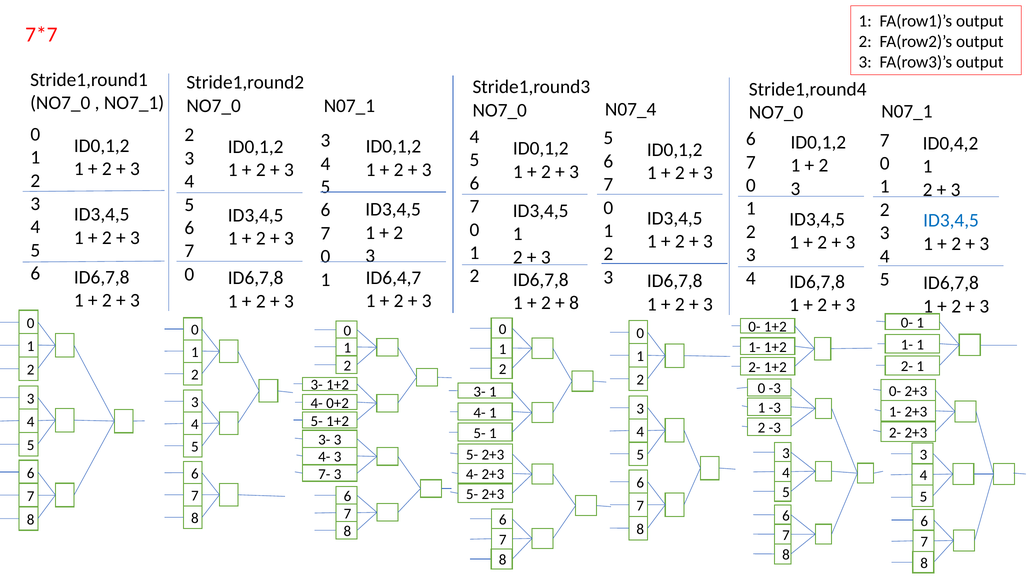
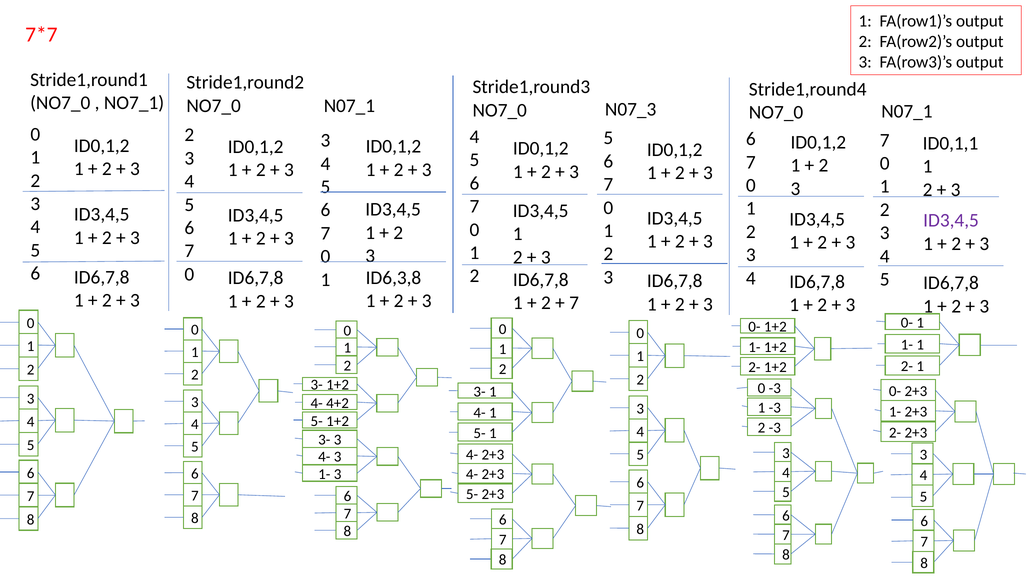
N07_4: N07_4 -> N07_3
ID0,4,2: ID0,4,2 -> ID0,1,1
ID3,4,5 at (951, 220) colour: blue -> purple
ID6,4,7: ID6,4,7 -> ID6,3,8
8 at (574, 303): 8 -> 7
0+2: 0+2 -> 4+2
5- at (472, 455): 5- -> 4-
7- at (324, 474): 7- -> 1-
